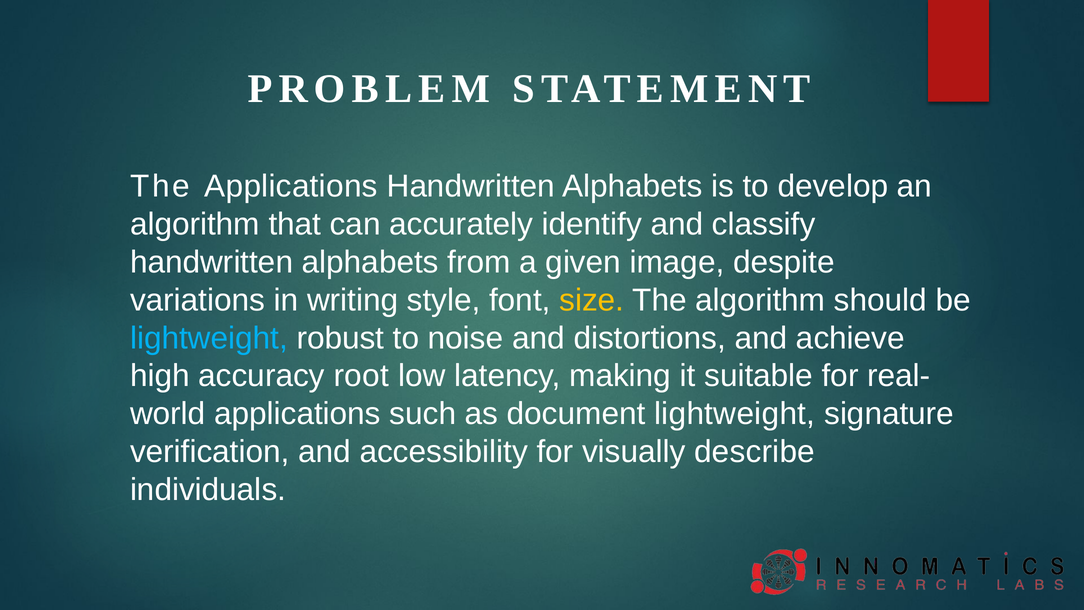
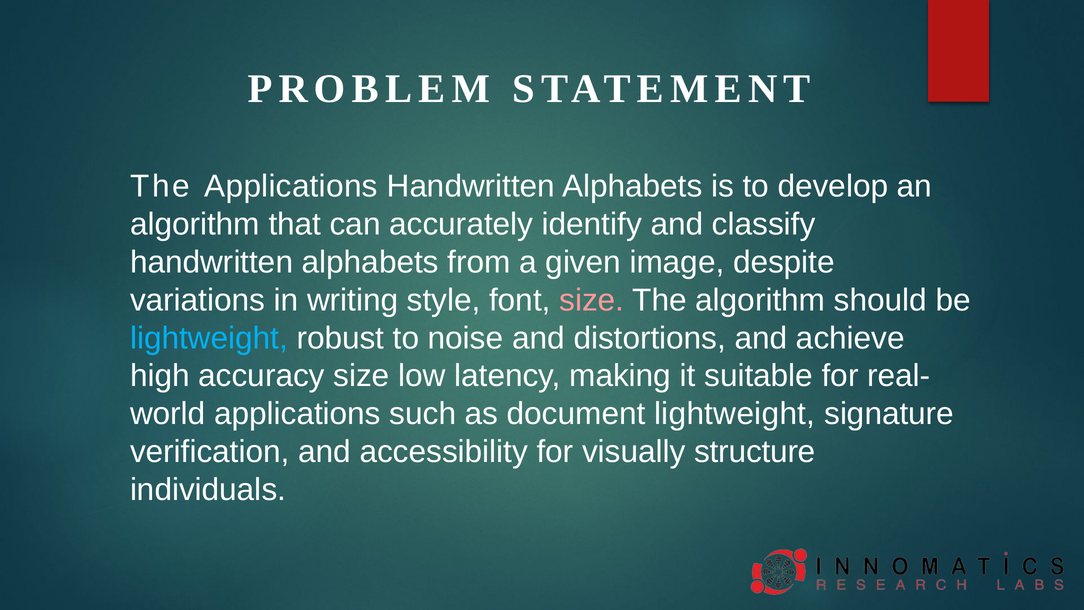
size at (592, 300) colour: yellow -> pink
accuracy root: root -> size
describe: describe -> structure
